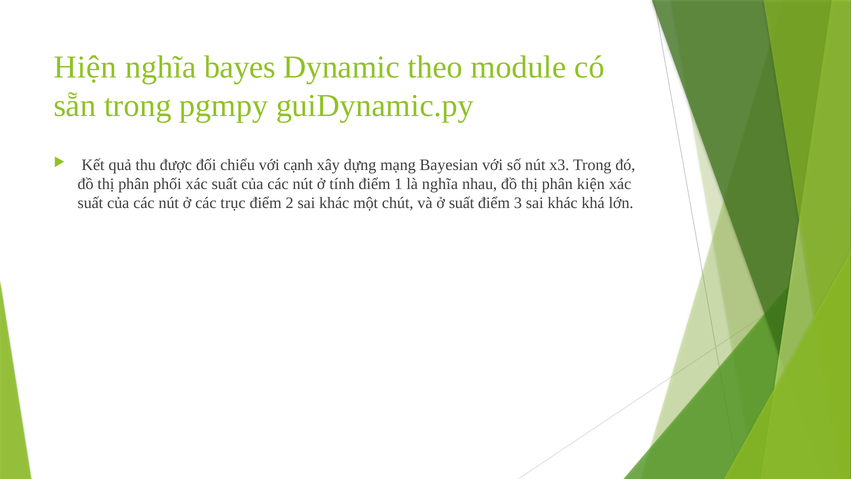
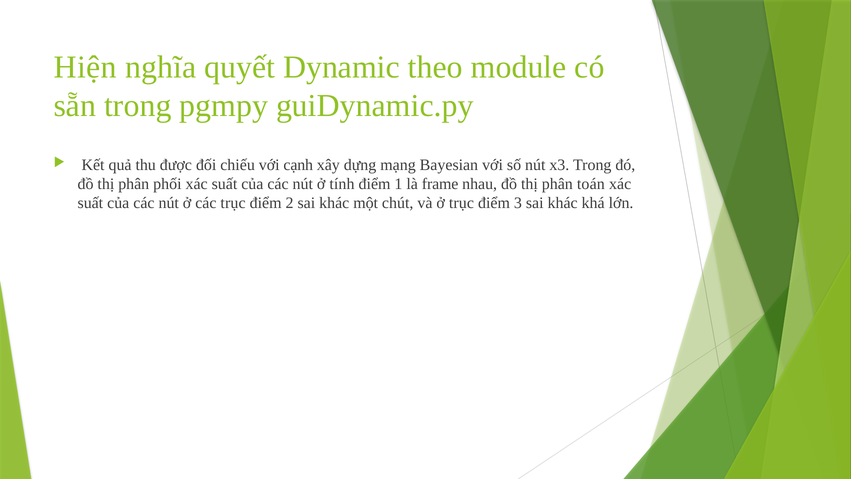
bayes: bayes -> quyết
là nghĩa: nghĩa -> frame
kiện: kiện -> toán
ở suất: suất -> trục
